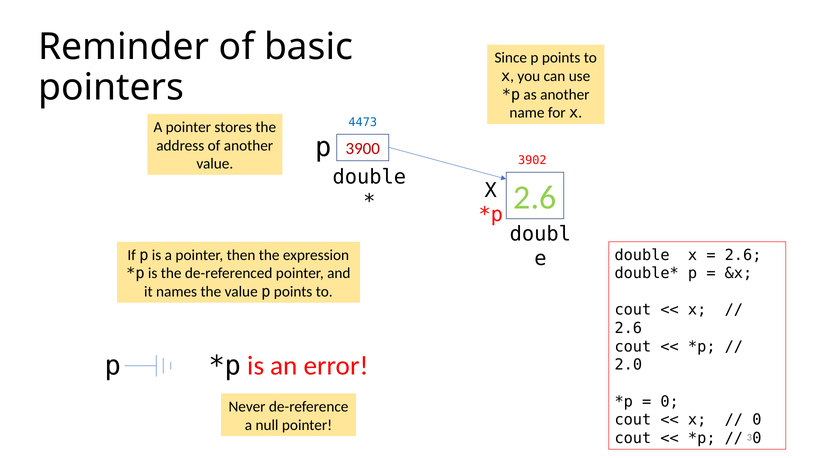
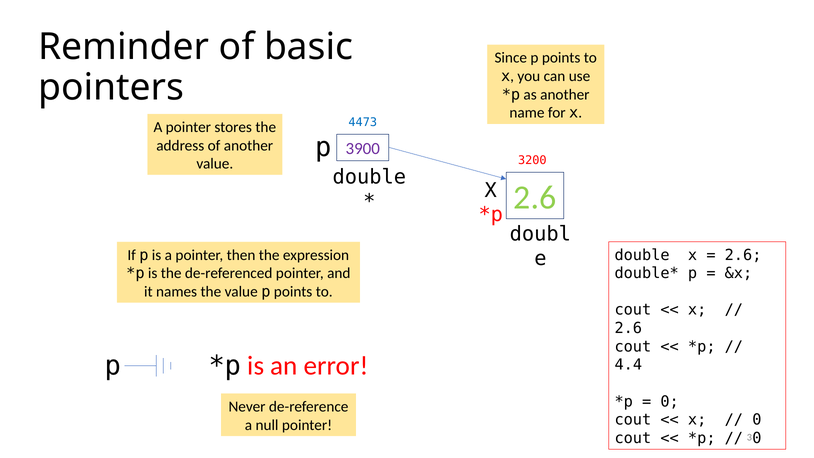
3900 colour: red -> purple
3902: 3902 -> 3200
2.0: 2.0 -> 4.4
